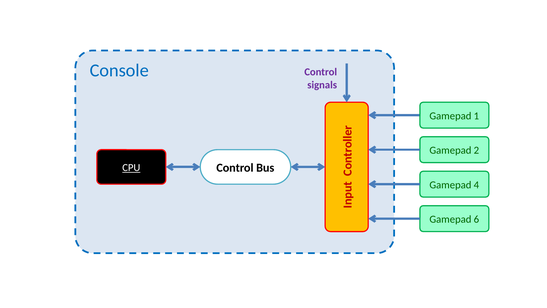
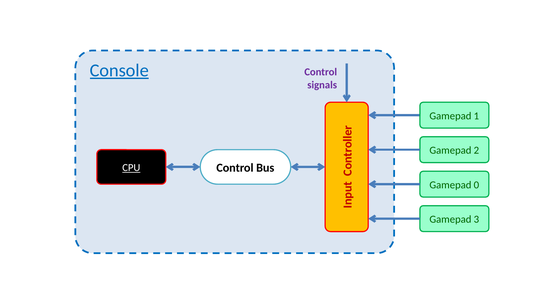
Console underline: none -> present
4: 4 -> 0
6: 6 -> 3
